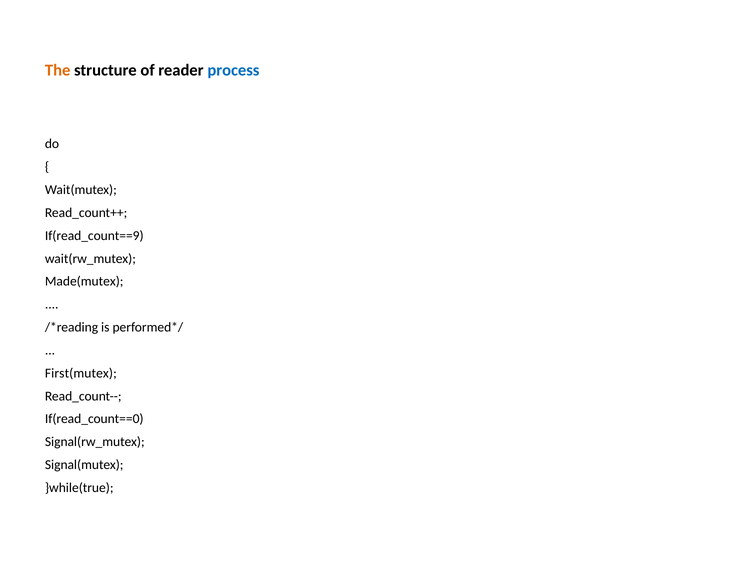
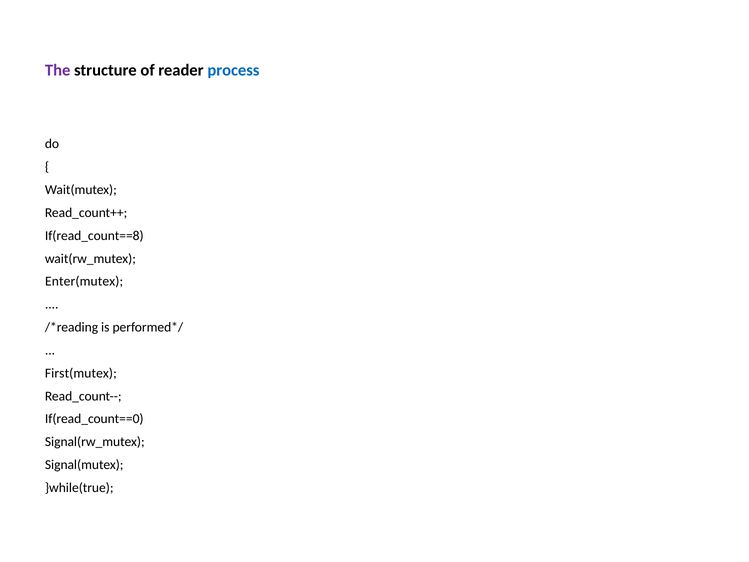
The colour: orange -> purple
If(read_count==9: If(read_count==9 -> If(read_count==8
Made(mutex: Made(mutex -> Enter(mutex
